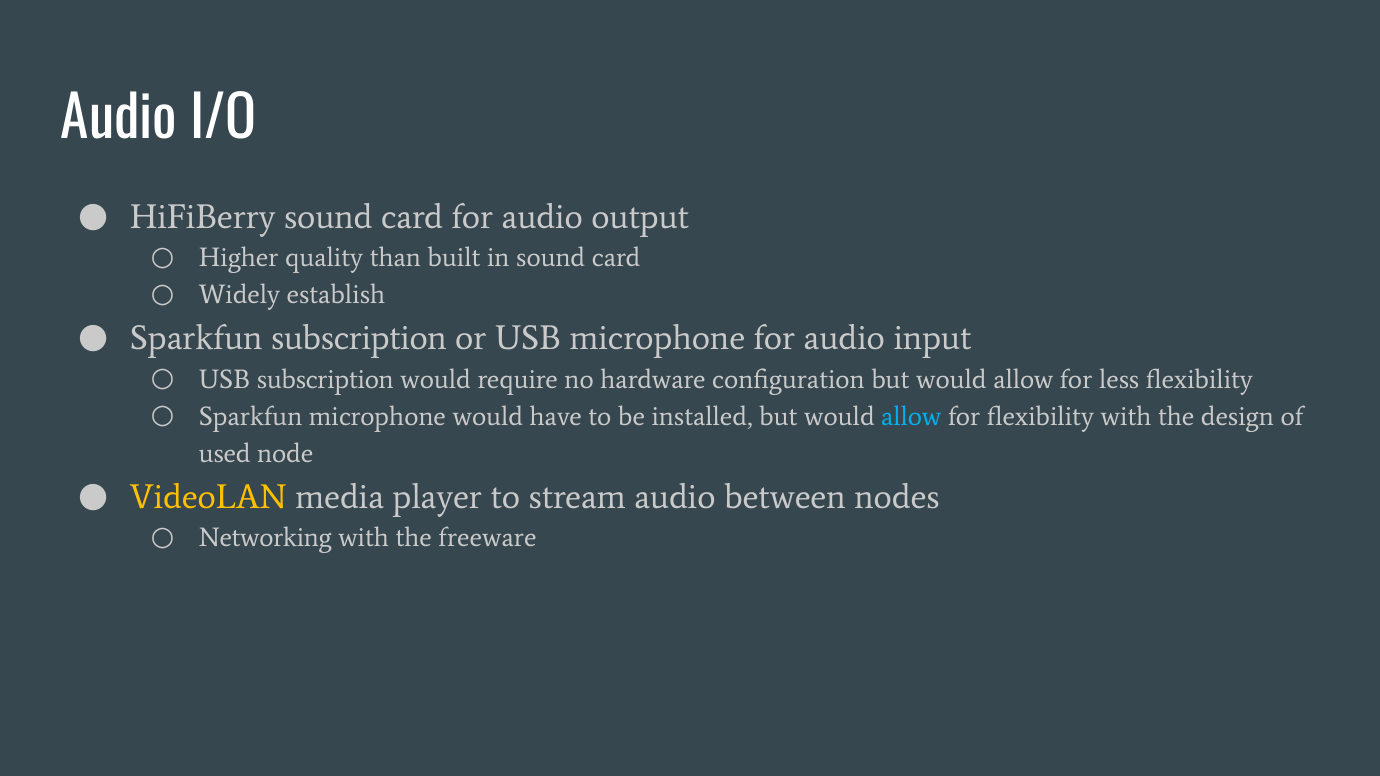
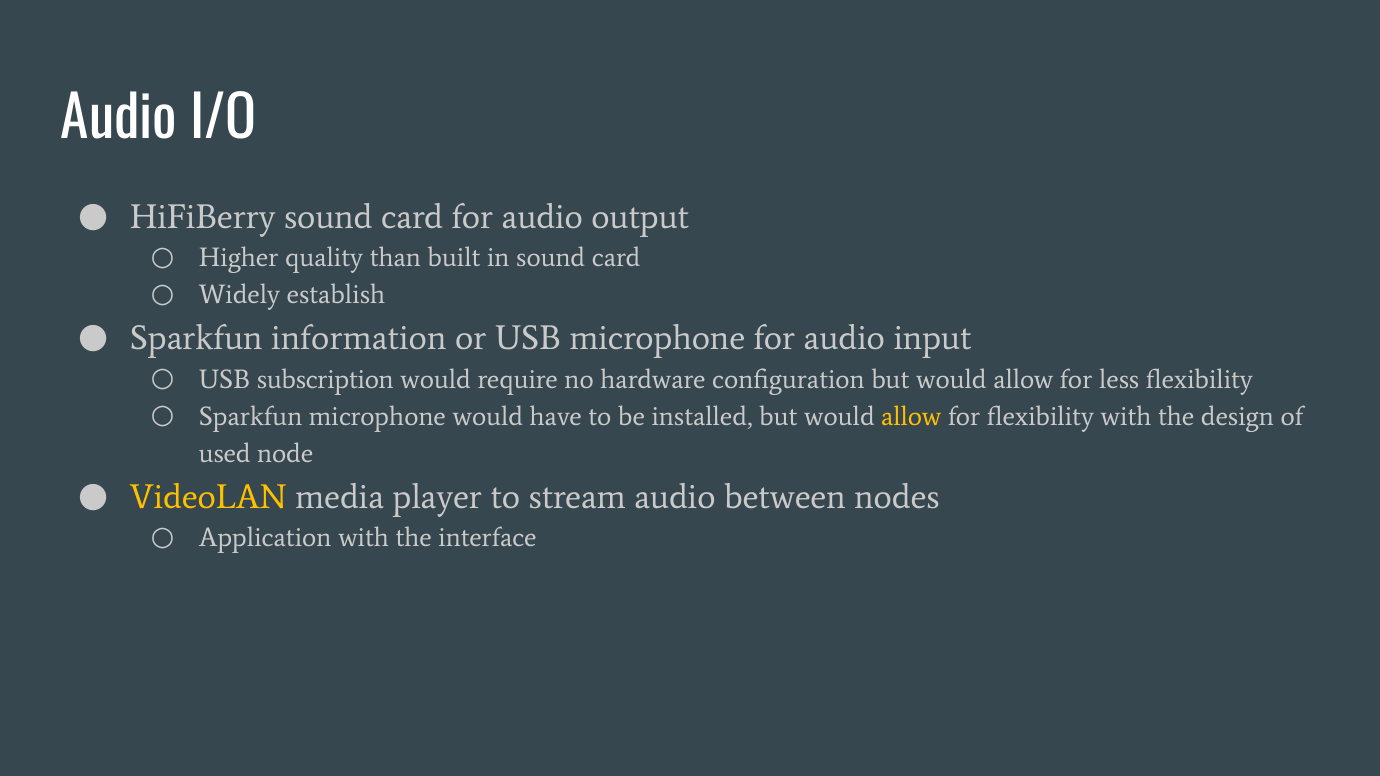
Sparkfun subscription: subscription -> information
allow at (911, 417) colour: light blue -> yellow
Networking: Networking -> Application
freeware: freeware -> interface
